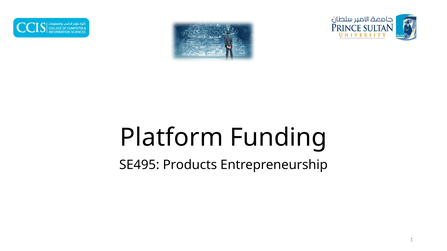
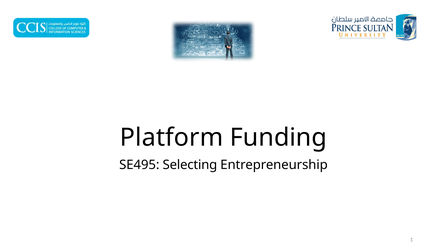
Products: Products -> Selecting
